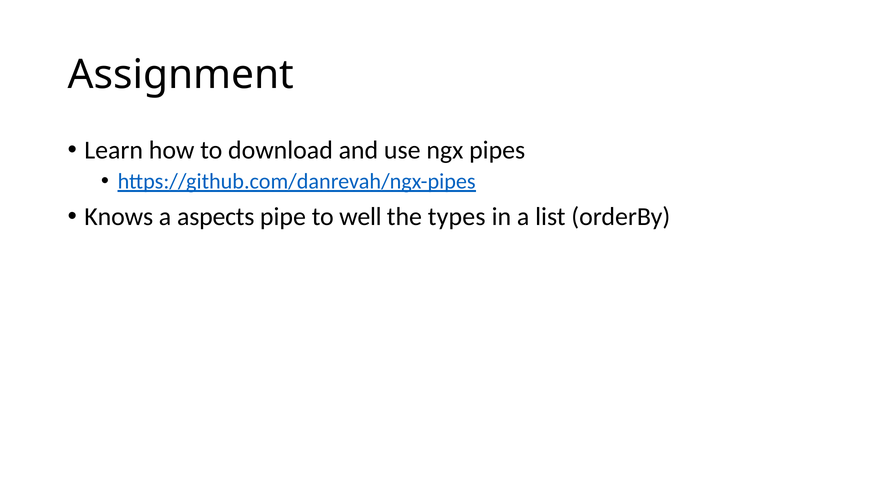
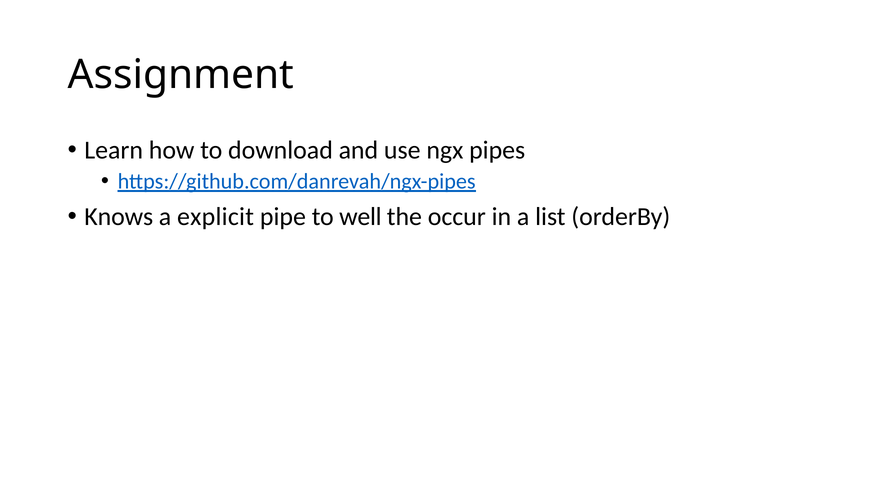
aspects: aspects -> explicit
types: types -> occur
